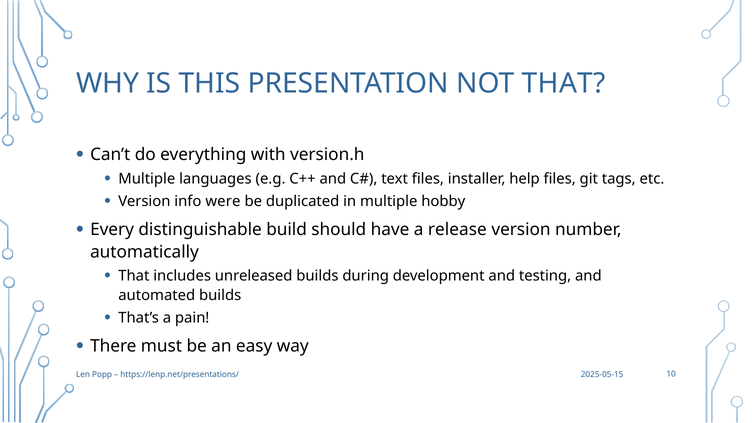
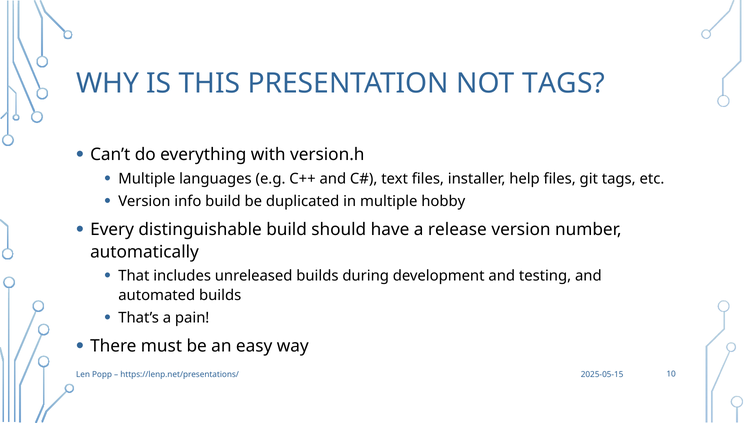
NOT THAT: THAT -> TAGS
info were: were -> build
